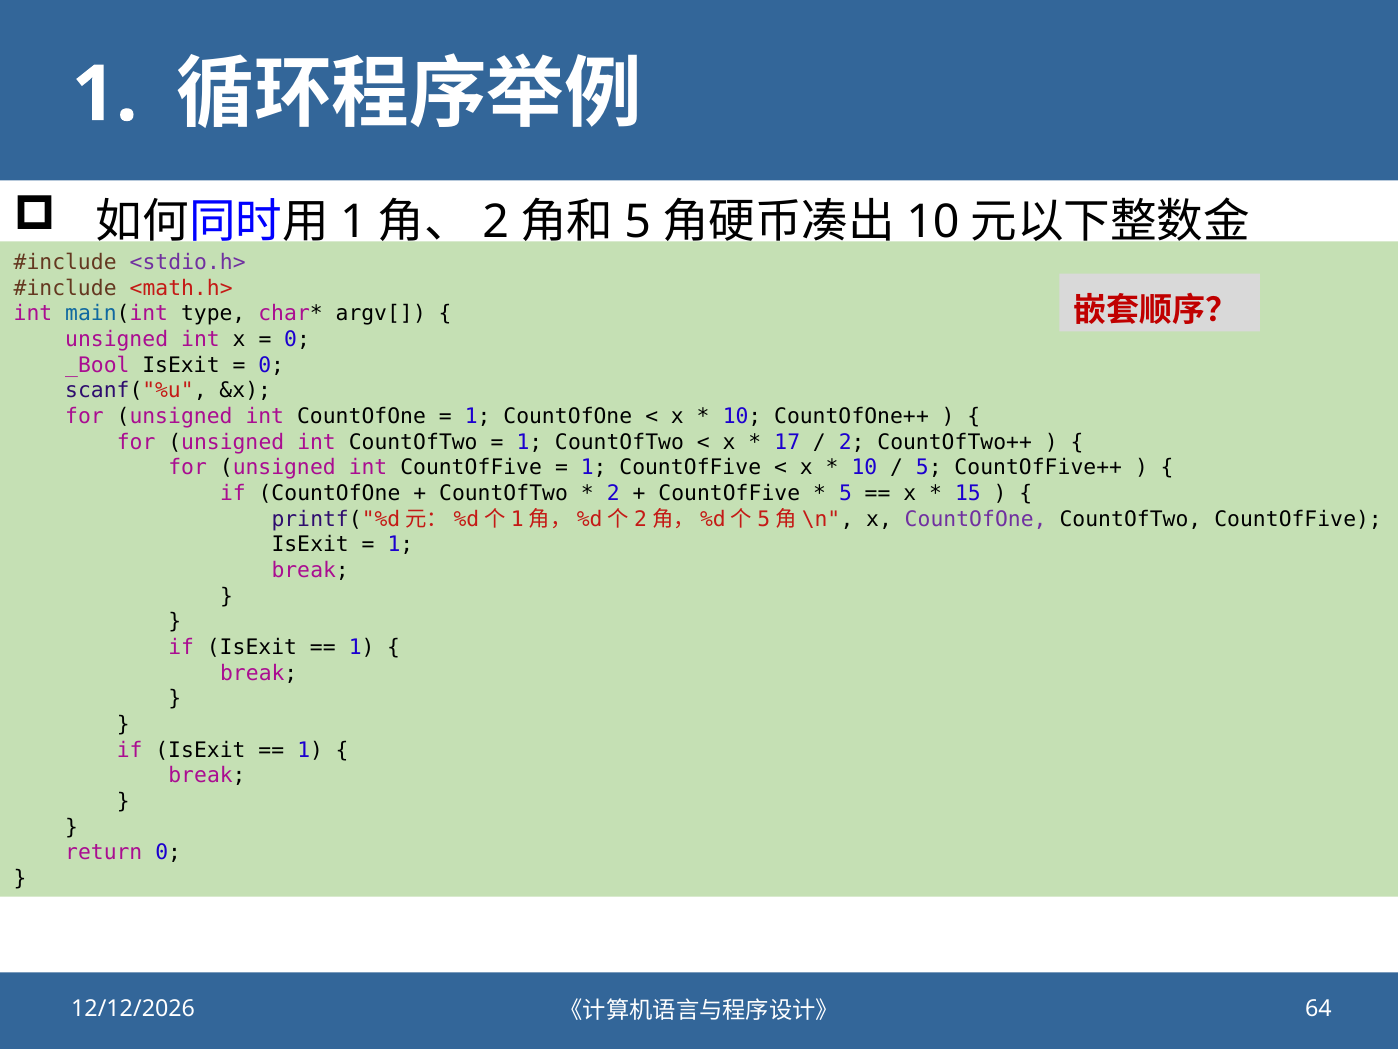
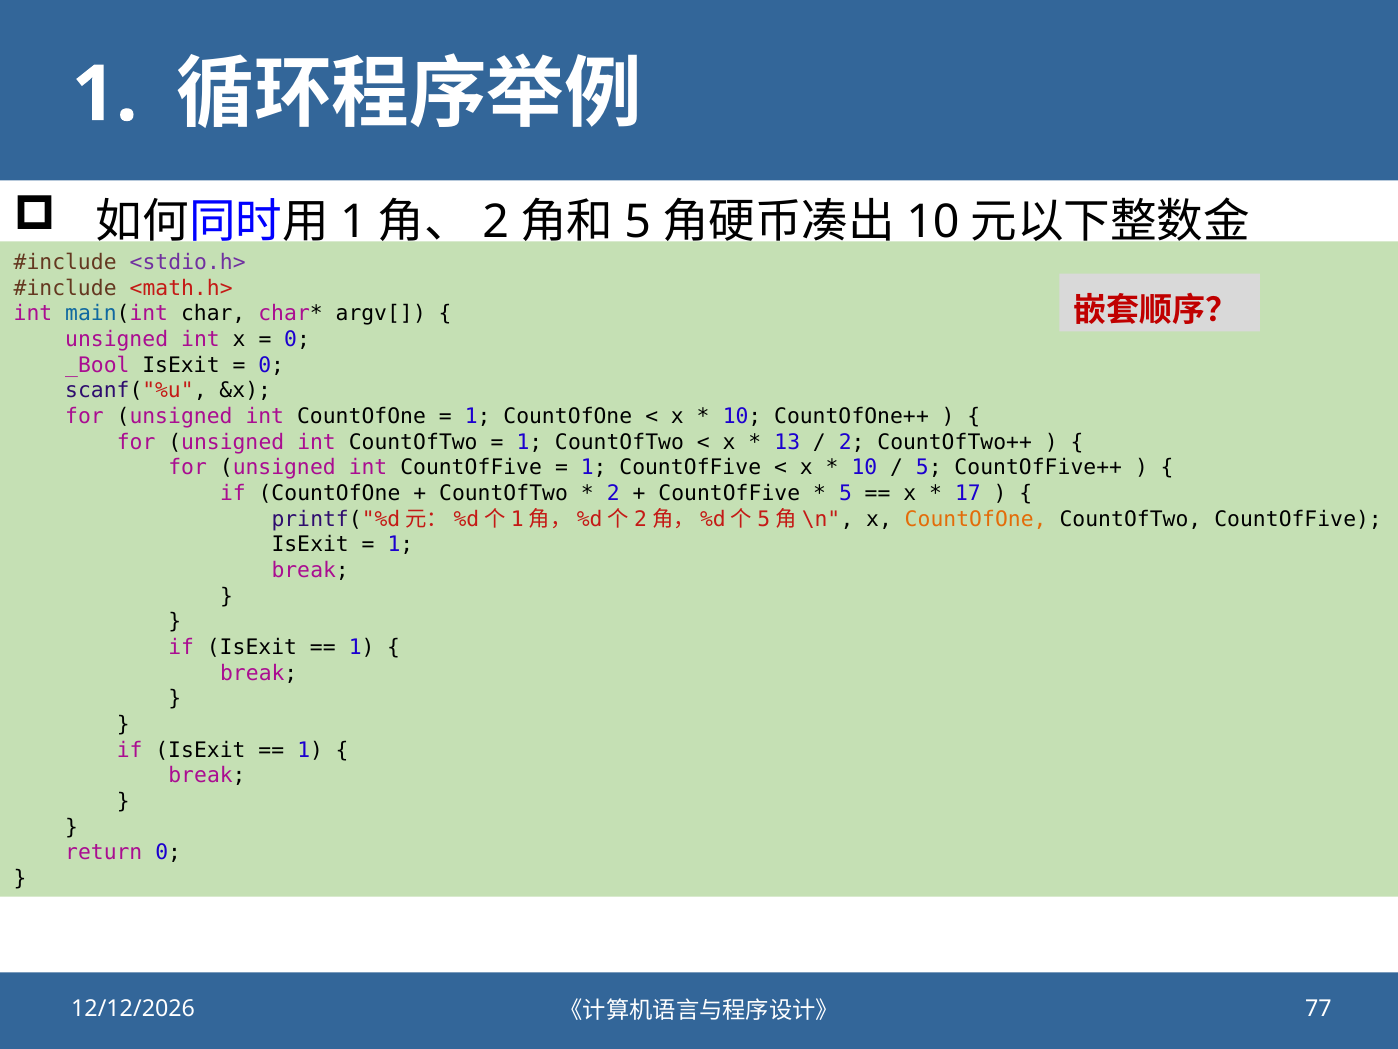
type: type -> char
17: 17 -> 13
15: 15 -> 17
CountOfOne at (976, 519) colour: purple -> orange
64: 64 -> 77
